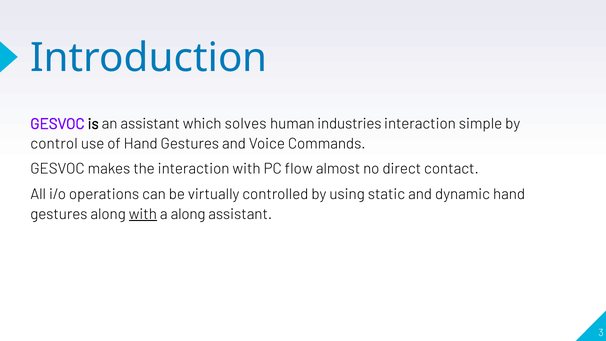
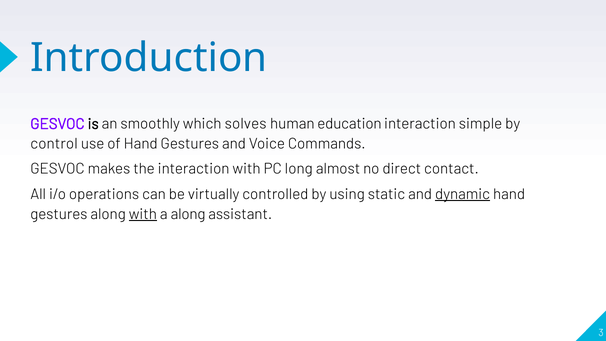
an assistant: assistant -> smoothly
industries: industries -> education
flow: flow -> long
dynamic underline: none -> present
